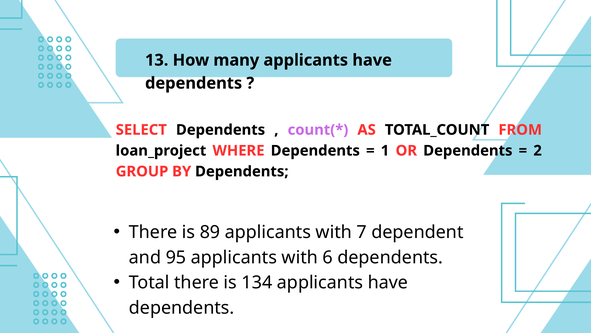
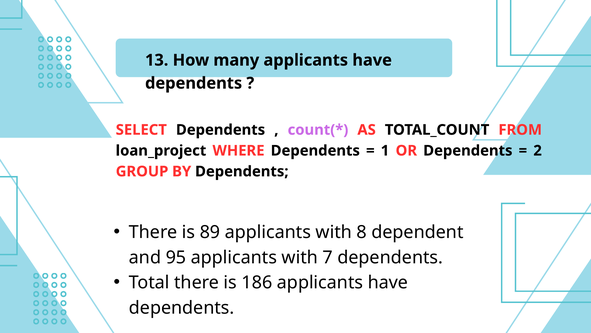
7: 7 -> 8
6: 6 -> 7
134: 134 -> 186
